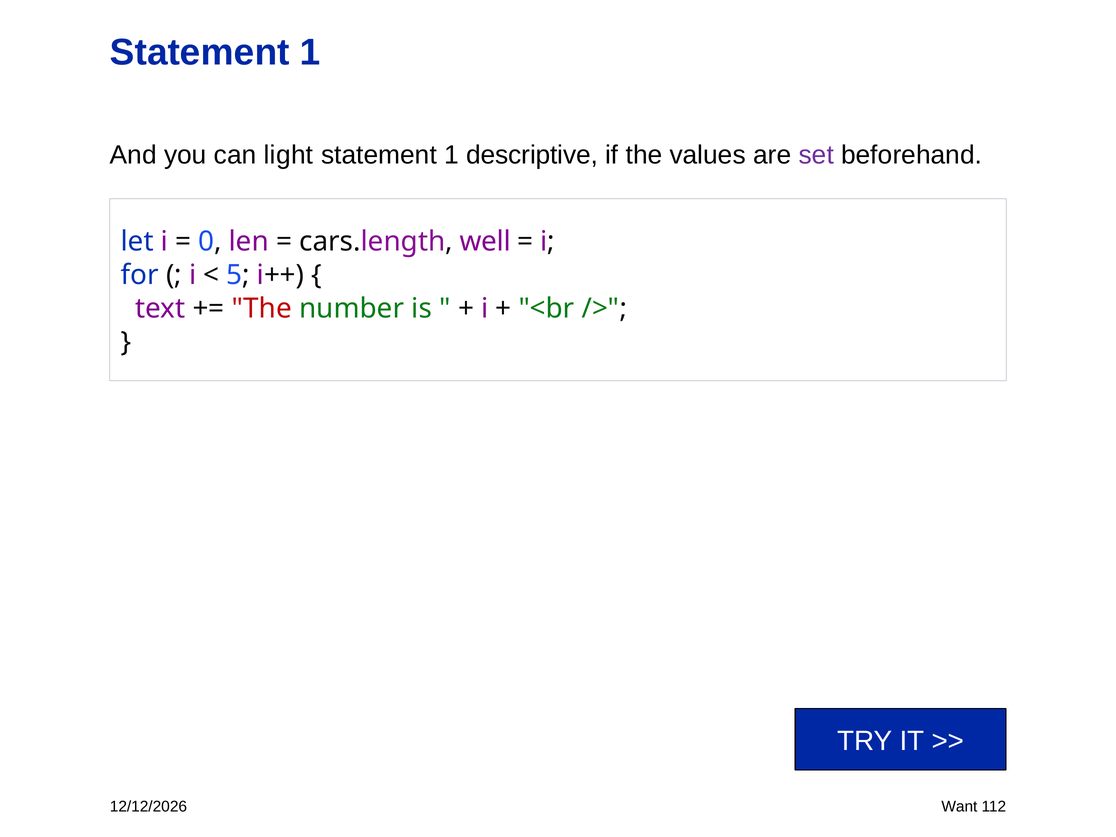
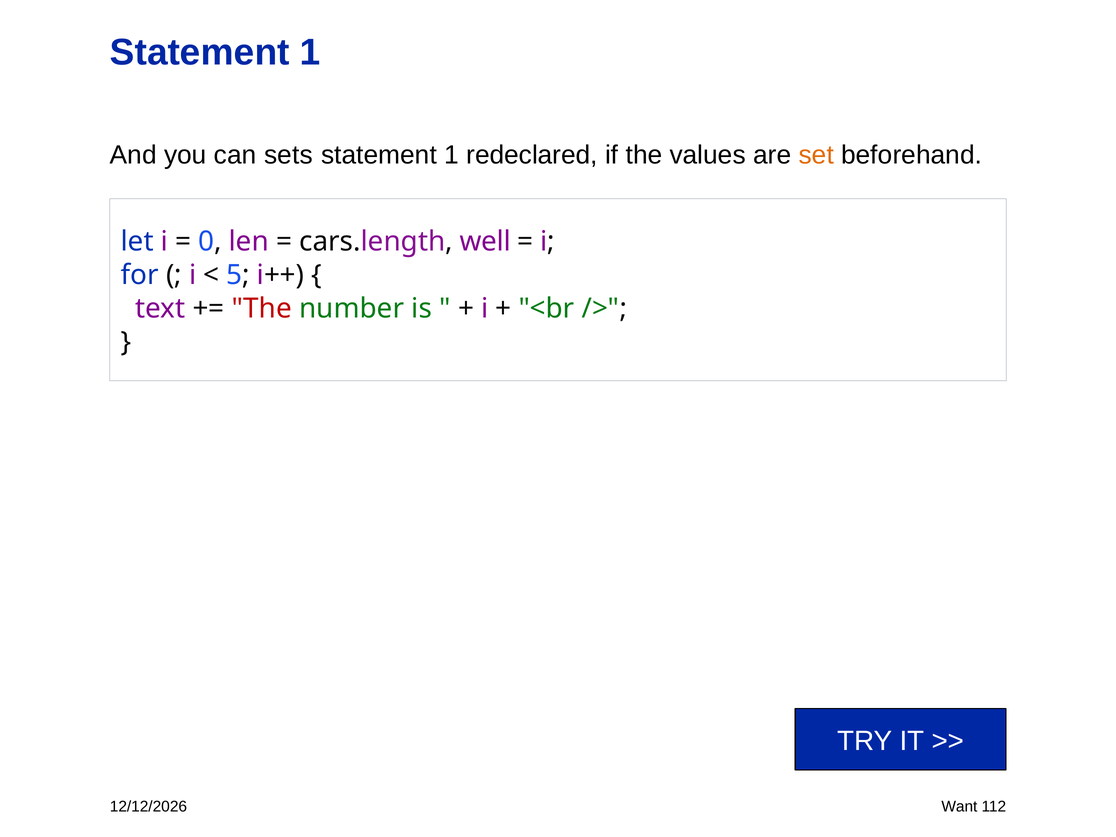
light: light -> sets
descriptive: descriptive -> redeclared
set colour: purple -> orange
